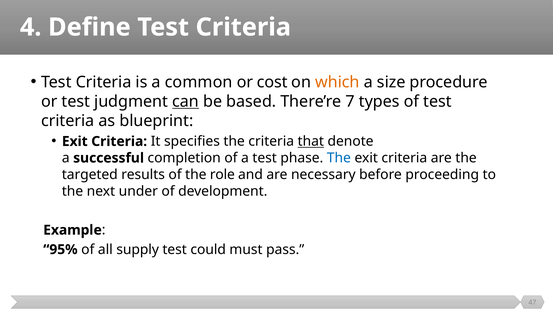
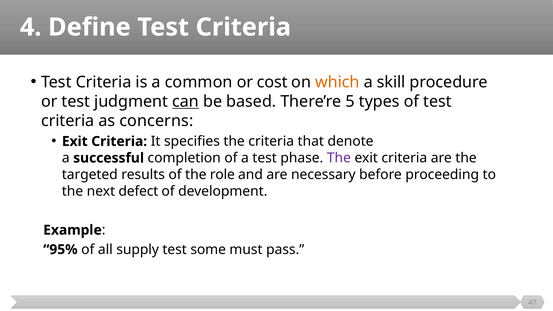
size: size -> skill
7: 7 -> 5
blueprint: blueprint -> concerns
that underline: present -> none
The at (339, 158) colour: blue -> purple
under: under -> defect
could: could -> some
